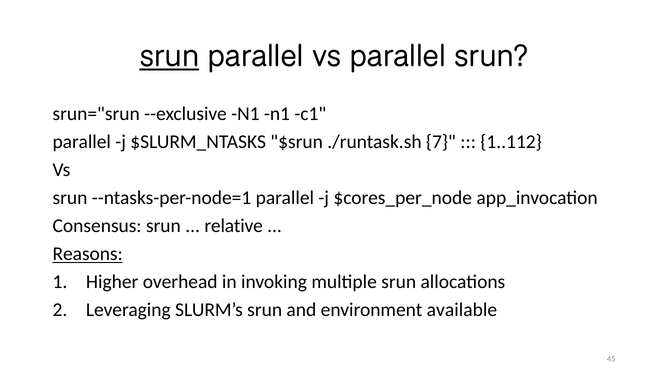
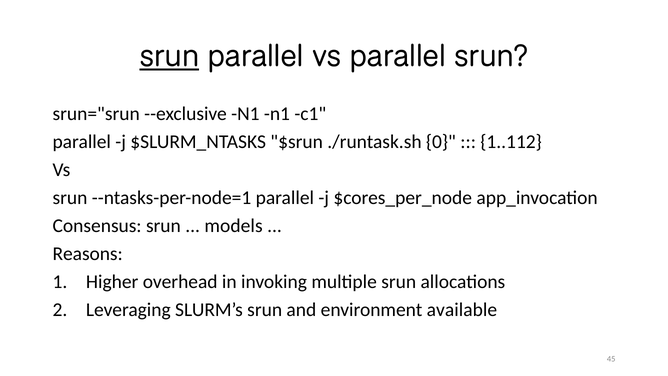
7: 7 -> 0
relative: relative -> models
Reasons underline: present -> none
